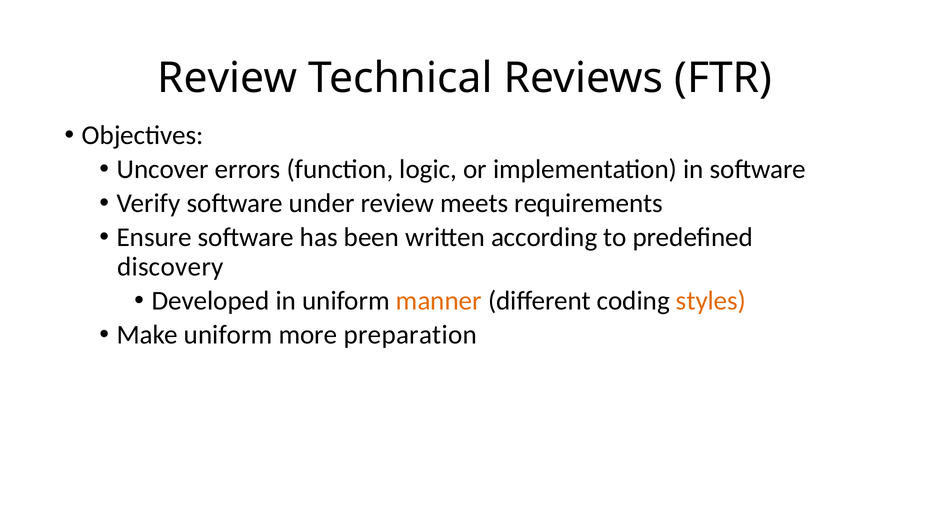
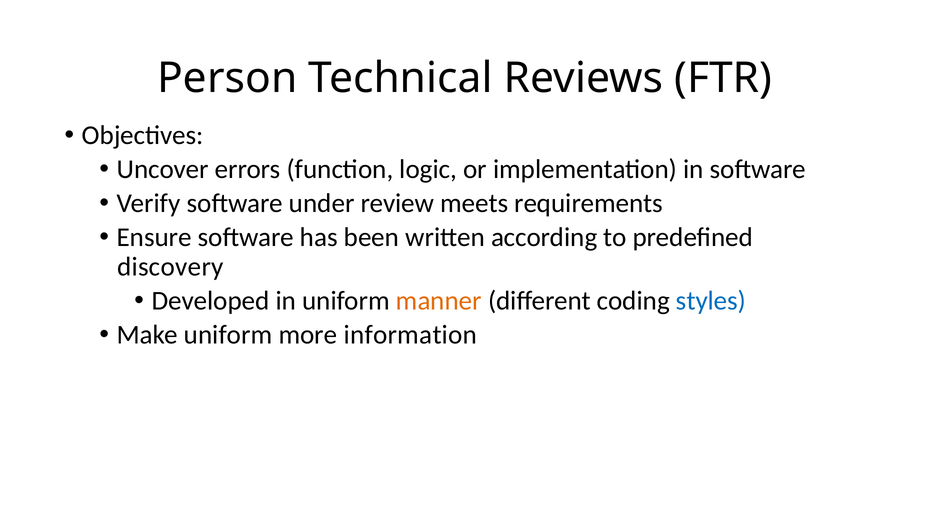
Review at (227, 78): Review -> Person
styles colour: orange -> blue
preparation: preparation -> information
